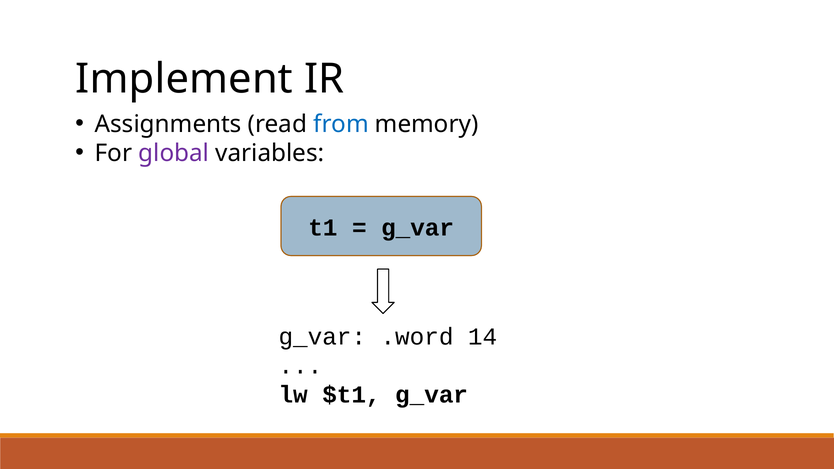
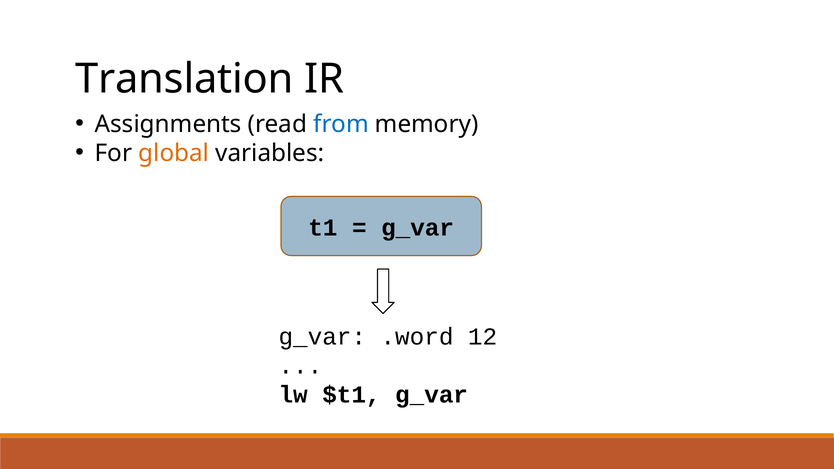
Implement: Implement -> Translation
global colour: purple -> orange
14: 14 -> 12
